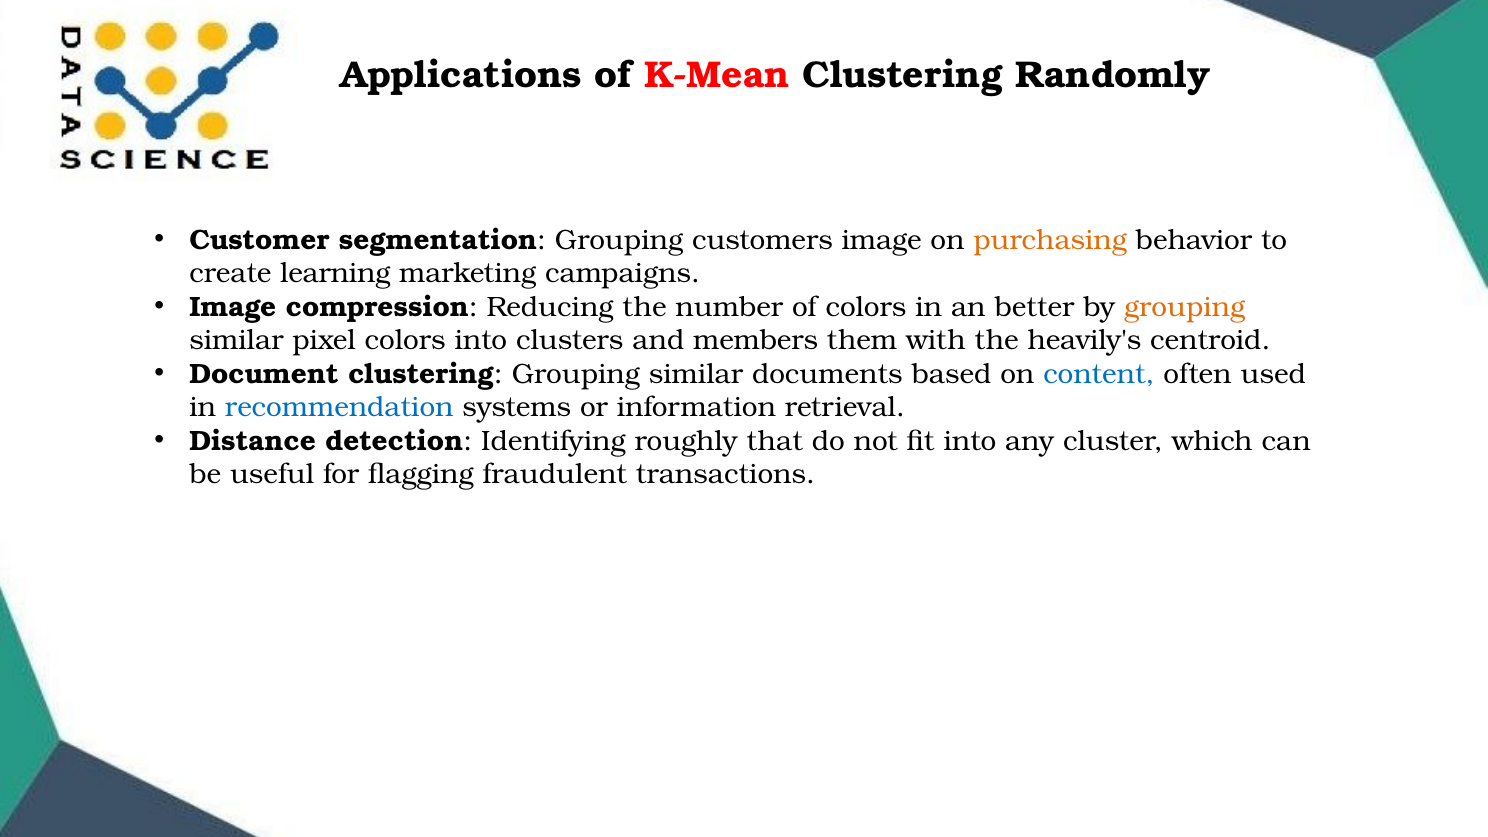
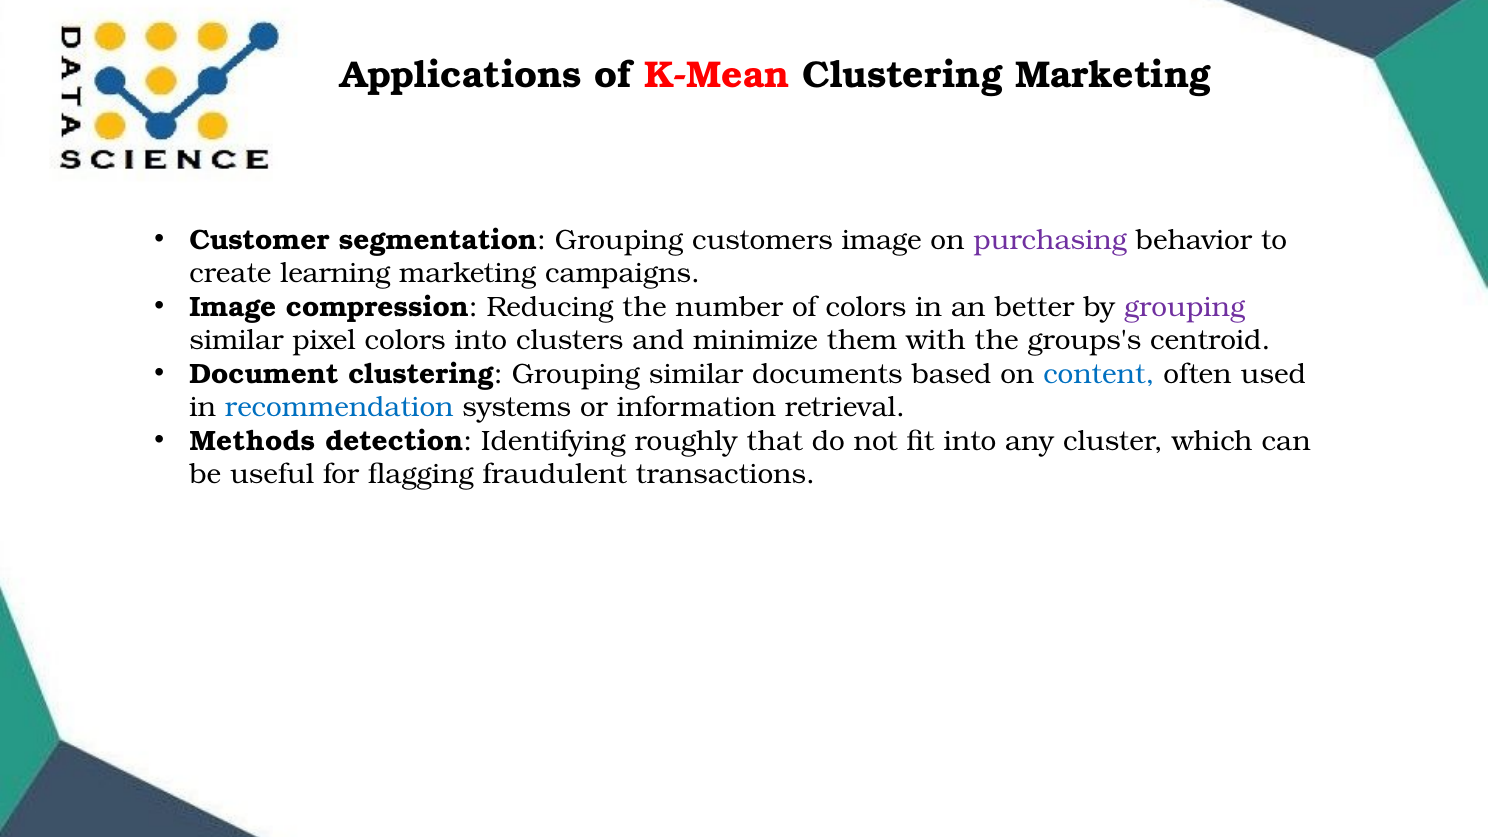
Clustering Randomly: Randomly -> Marketing
purchasing colour: orange -> purple
grouping at (1185, 307) colour: orange -> purple
members: members -> minimize
heavily's: heavily's -> groups's
Distance: Distance -> Methods
